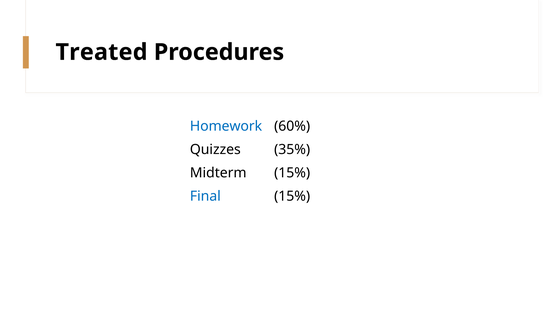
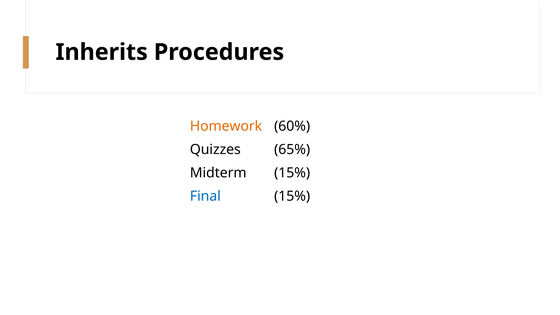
Treated: Treated -> Inherits
Homework colour: blue -> orange
35%: 35% -> 65%
